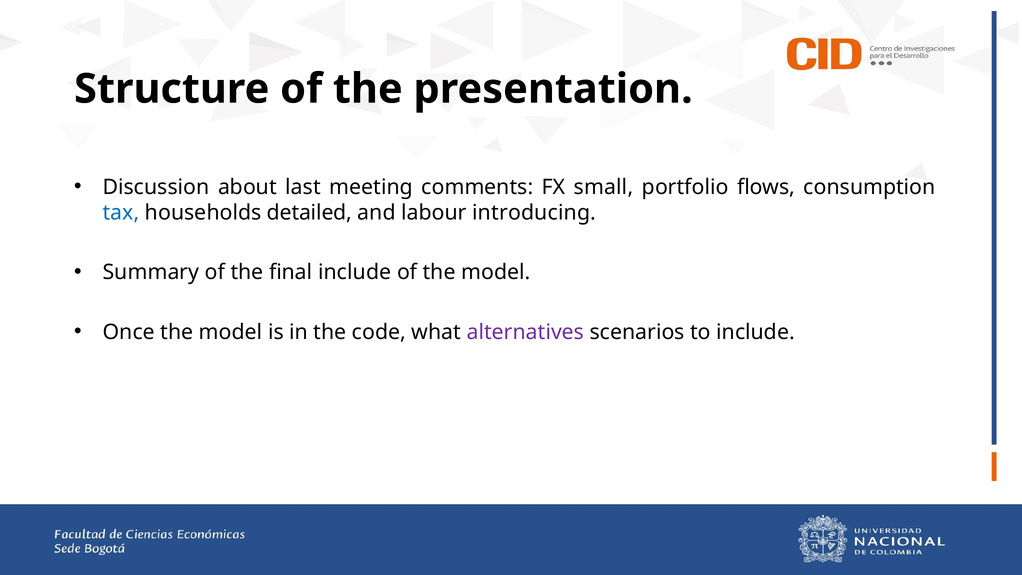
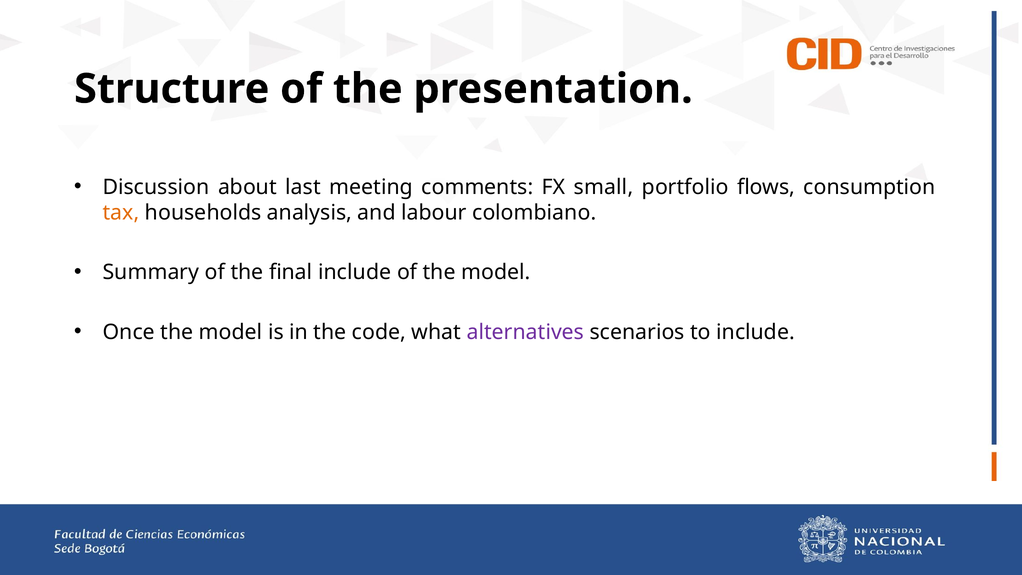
tax colour: blue -> orange
detailed: detailed -> analysis
introducing: introducing -> colombiano
